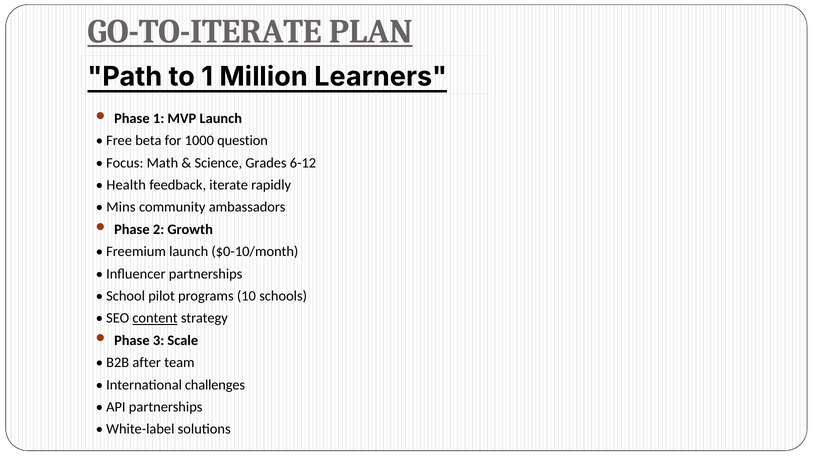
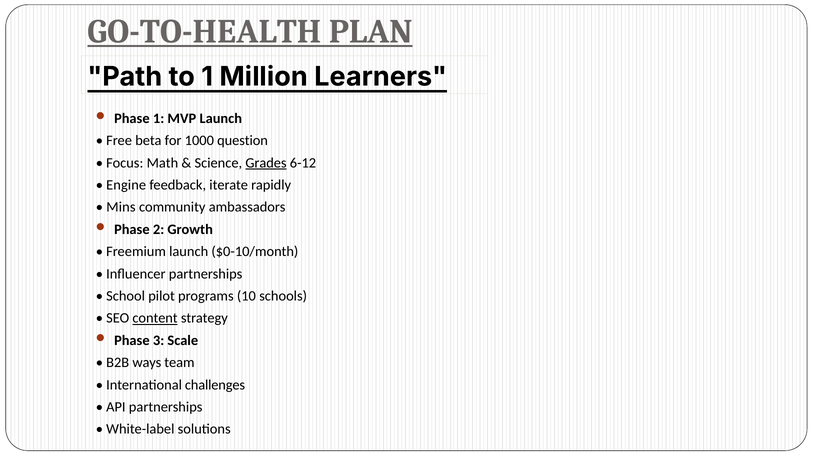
GO-TO-ITERATE: GO-TO-ITERATE -> GO-TO-HEALTH
Grades underline: none -> present
Health: Health -> Engine
after: after -> ways
